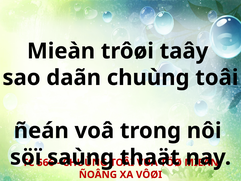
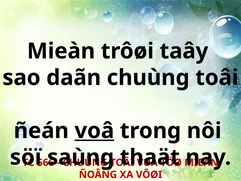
voâ underline: none -> present
